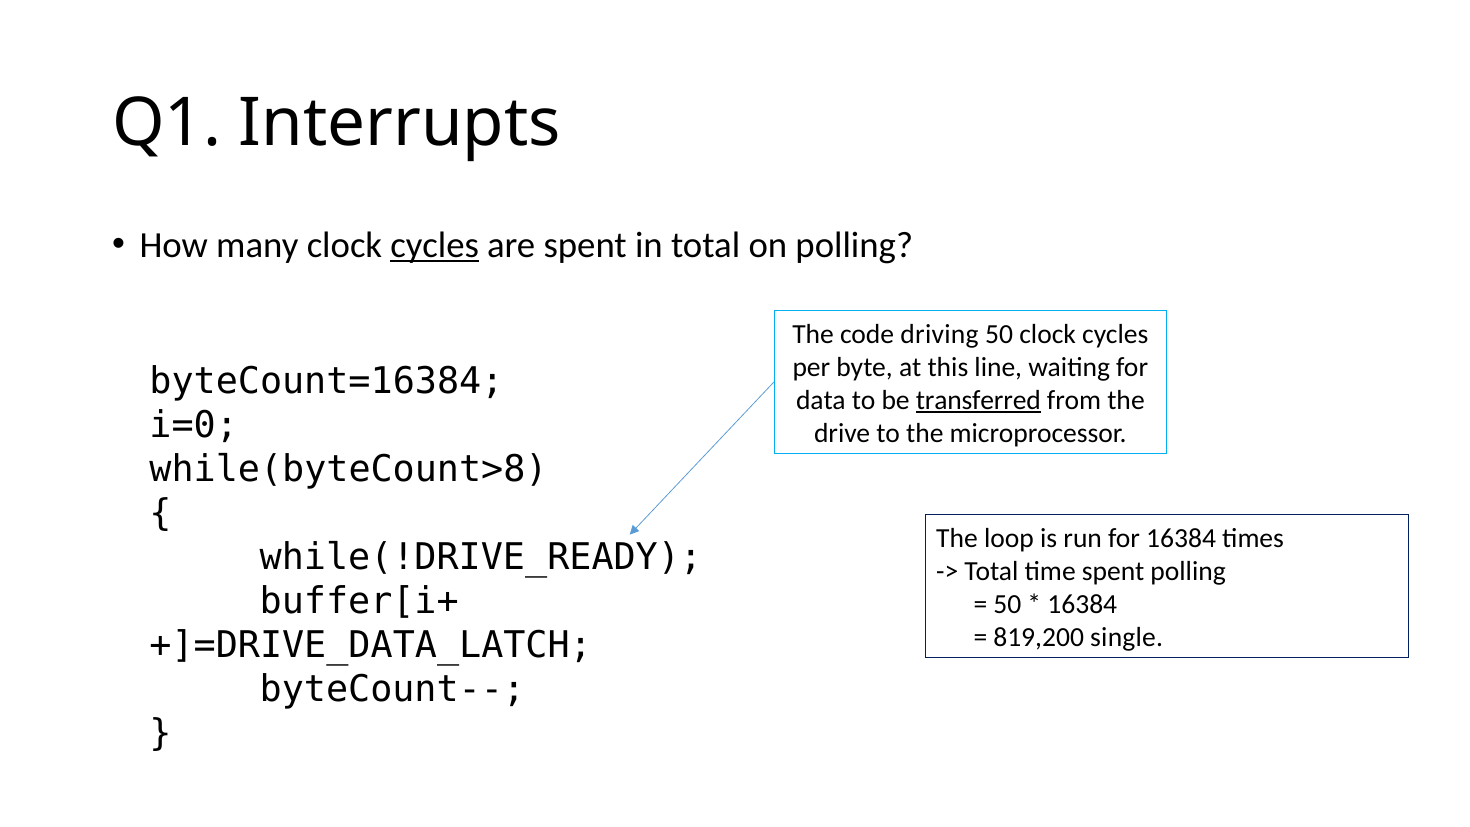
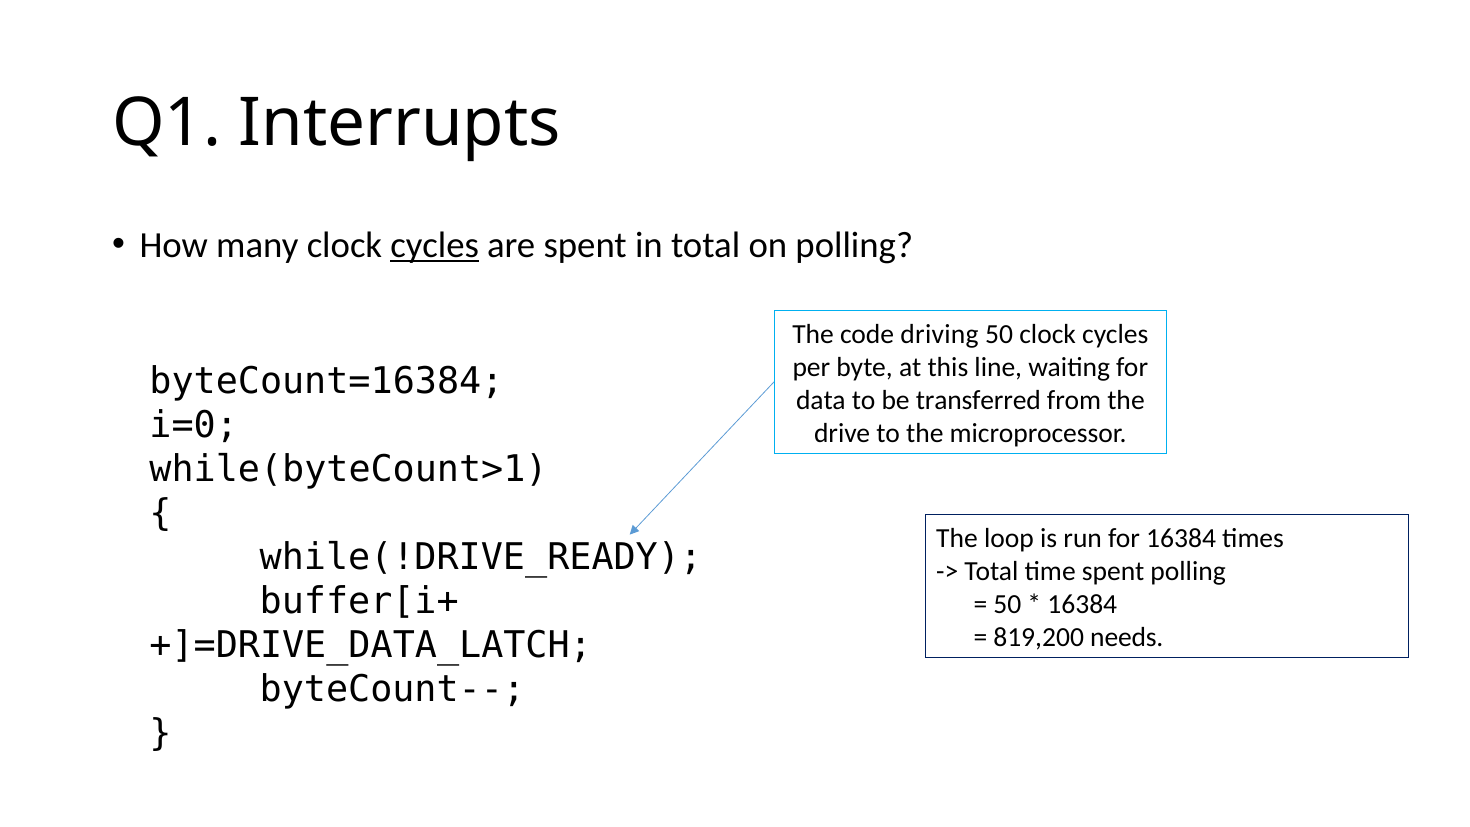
transferred underline: present -> none
while(byteCount>8: while(byteCount>8 -> while(byteCount>1
single: single -> needs
